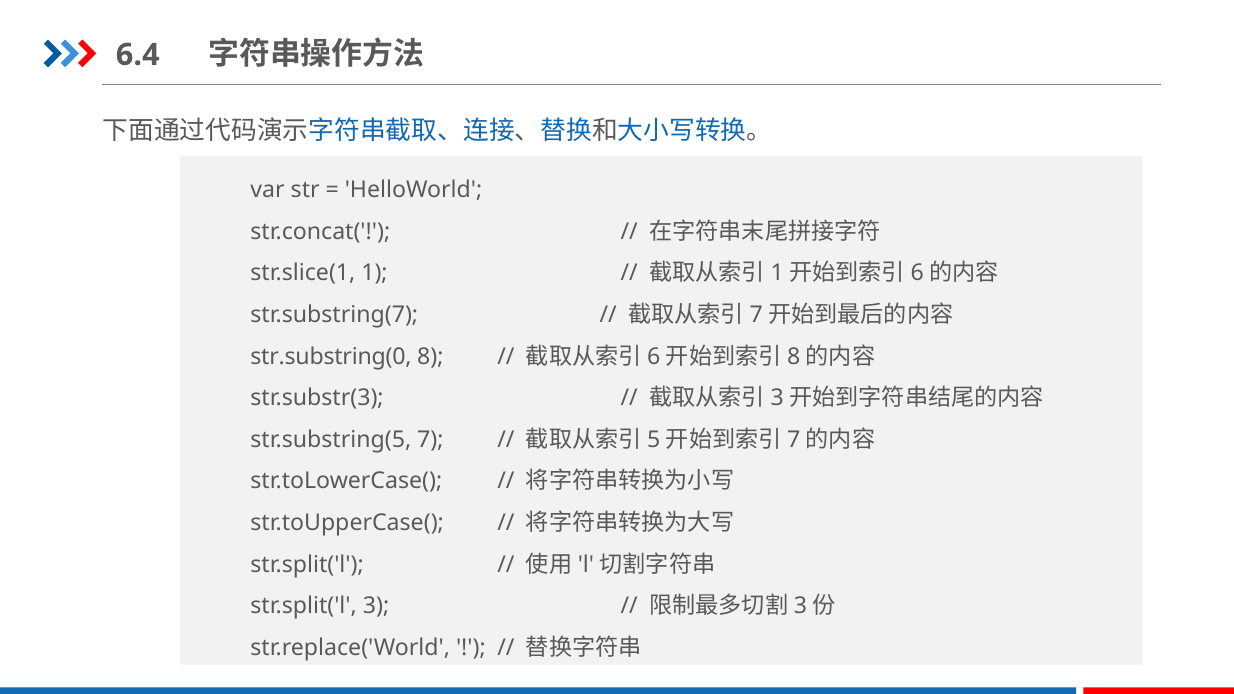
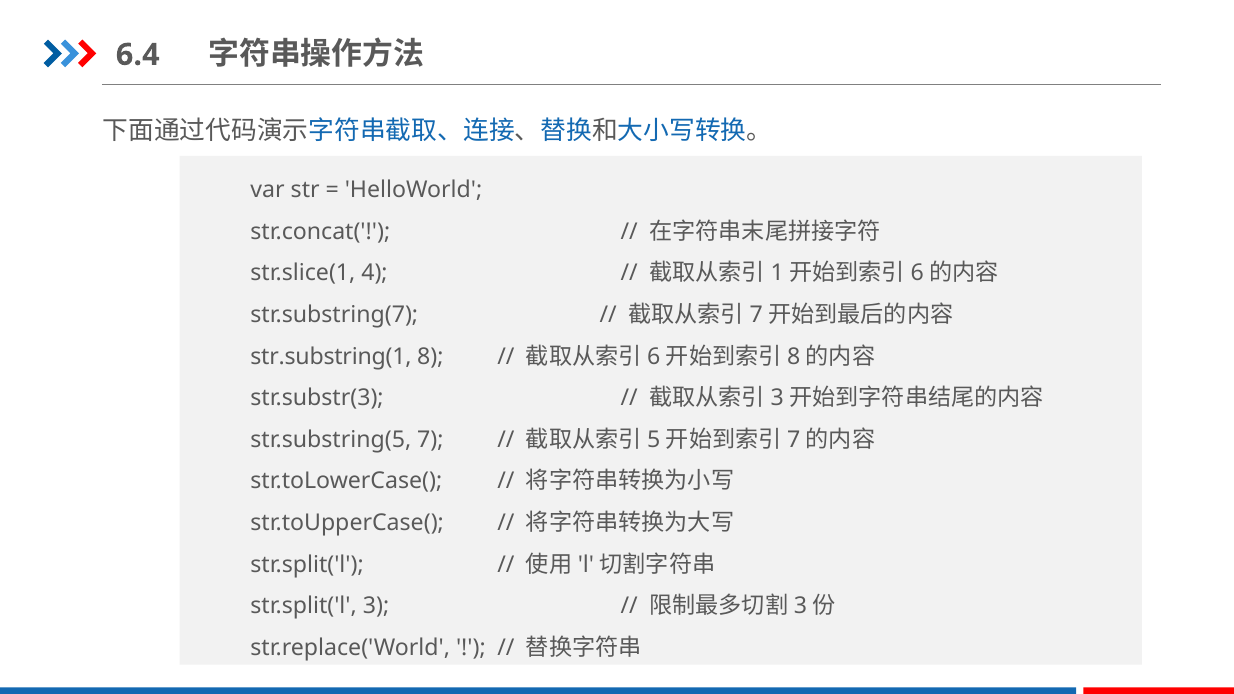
1: 1 -> 4
str.substring(0: str.substring(0 -> str.substring(1
